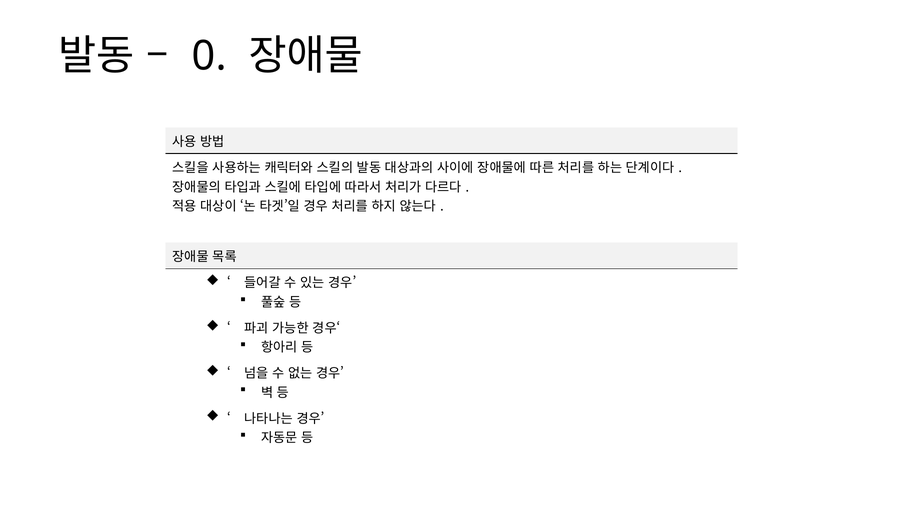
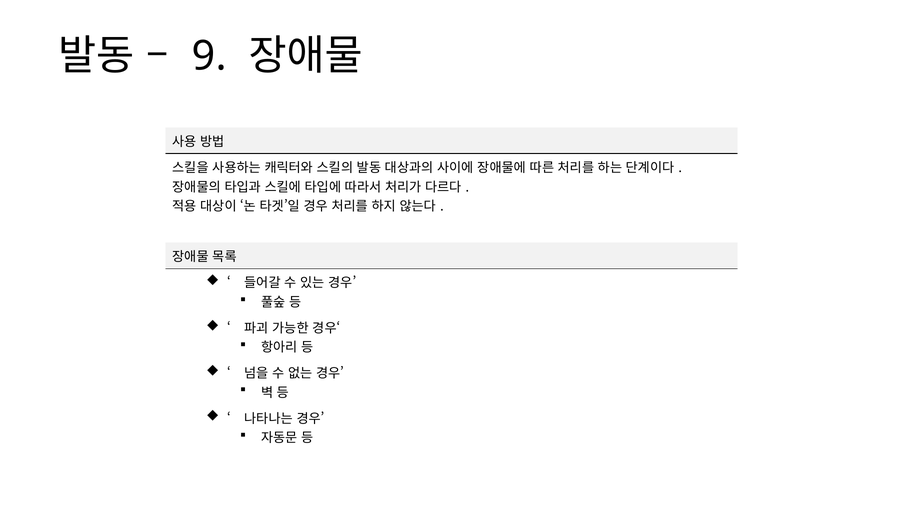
0: 0 -> 9
